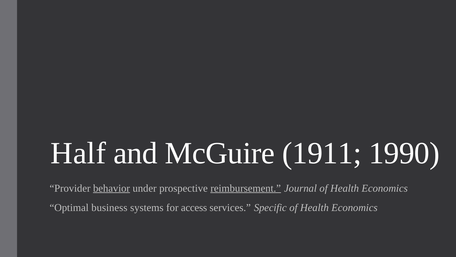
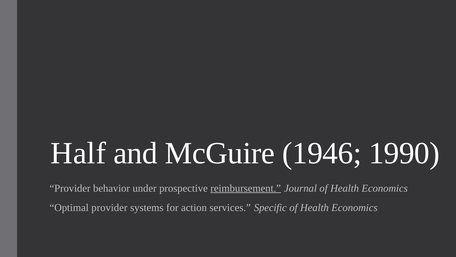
1911: 1911 -> 1946
behavior underline: present -> none
Optimal business: business -> provider
access: access -> action
